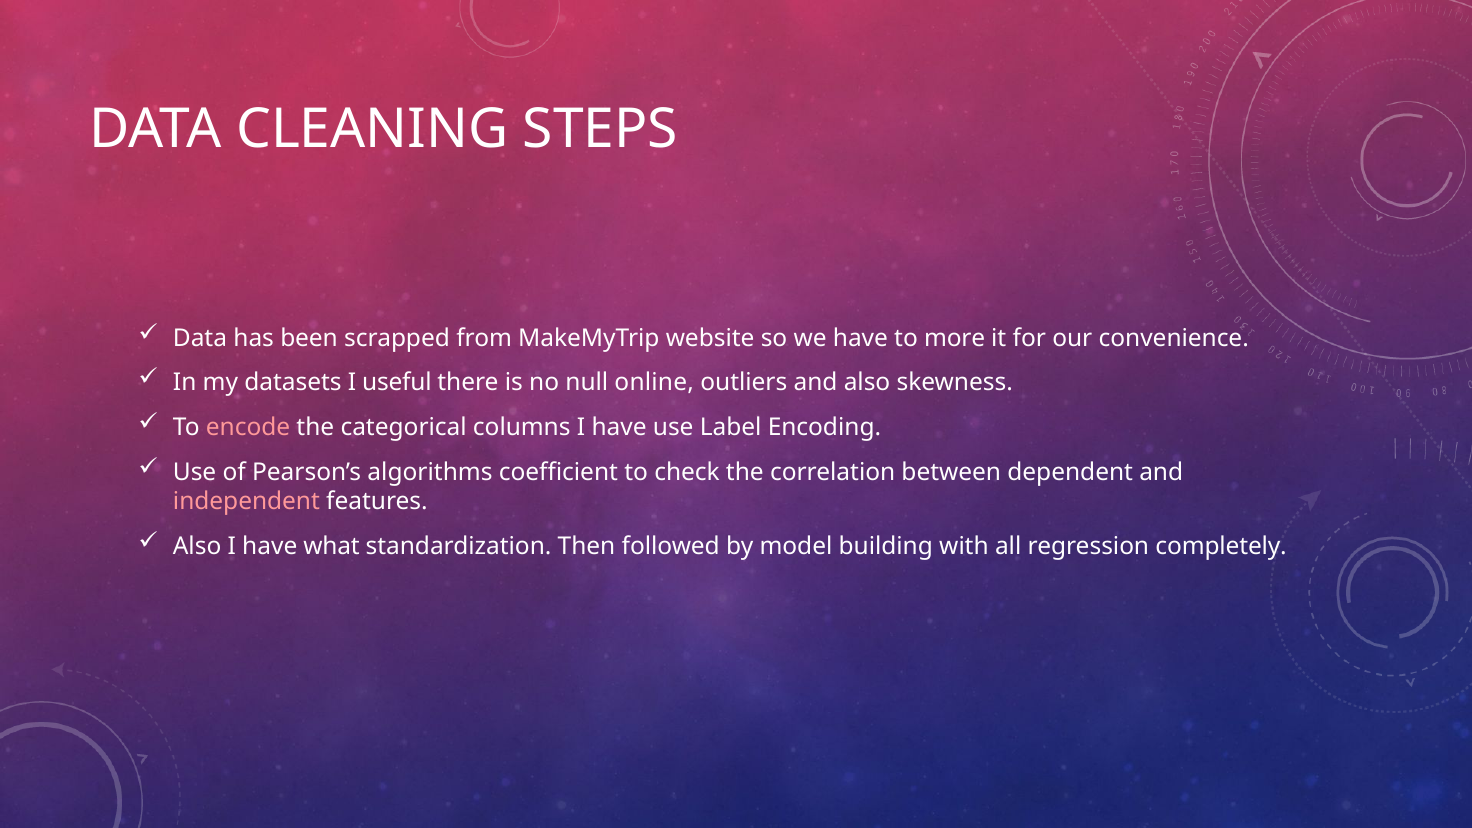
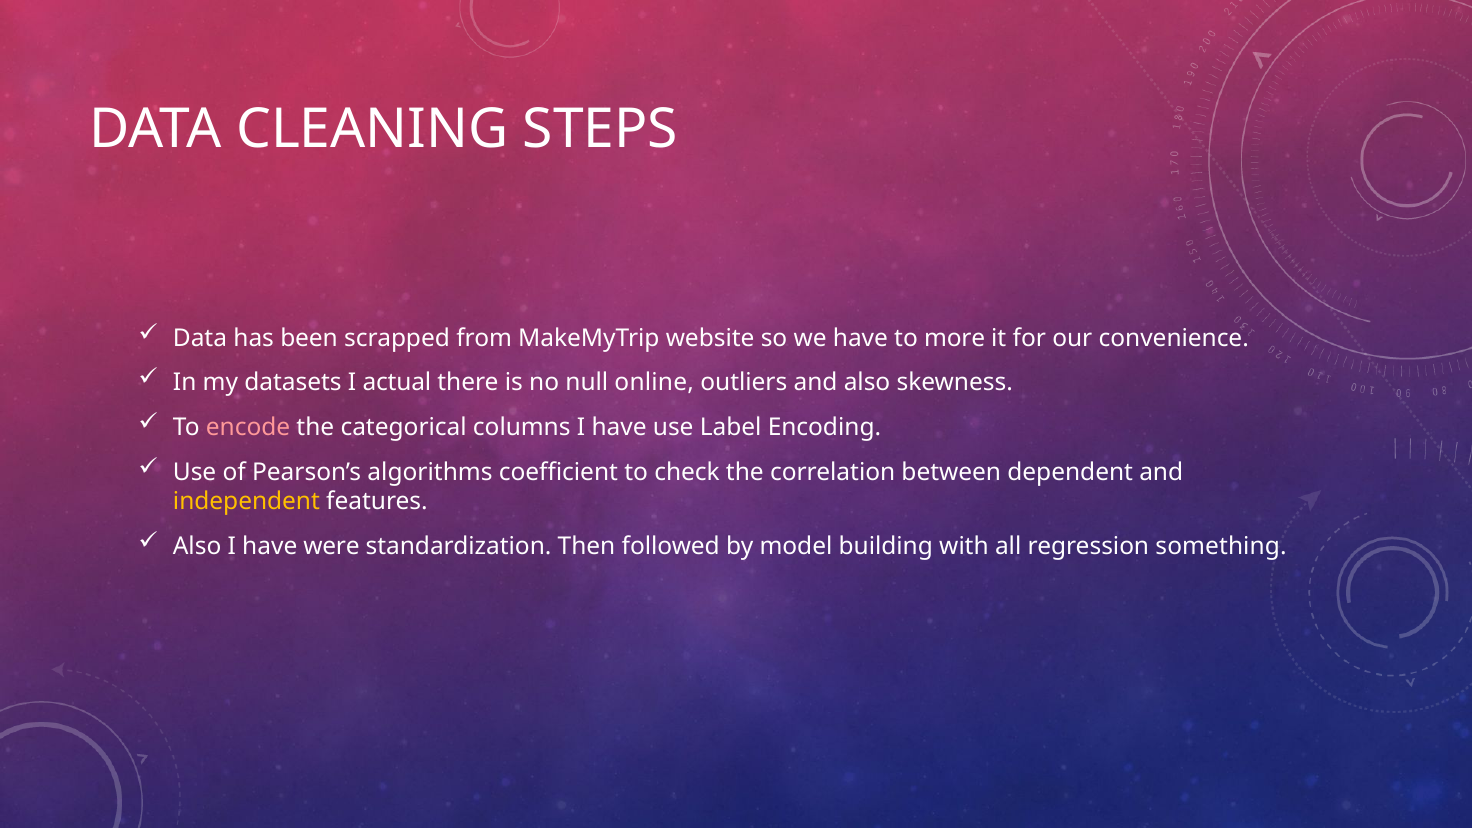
useful: useful -> actual
independent colour: pink -> yellow
what: what -> were
completely: completely -> something
